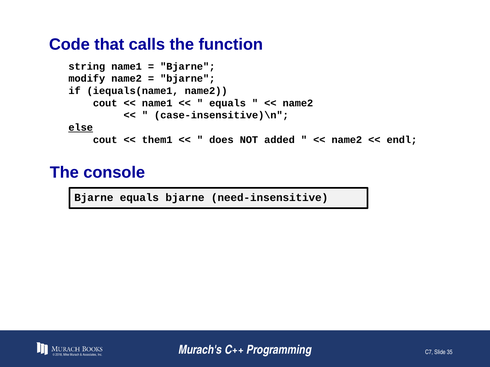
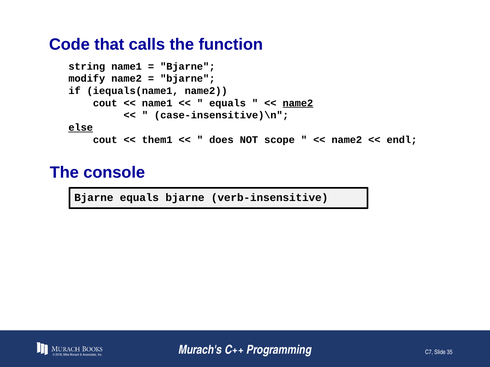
name2 at (298, 103) underline: none -> present
added: added -> scope
need-insensitive: need-insensitive -> verb-insensitive
